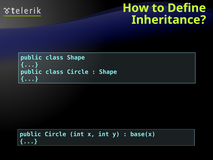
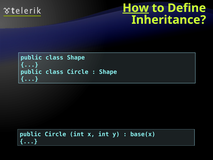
How underline: none -> present
